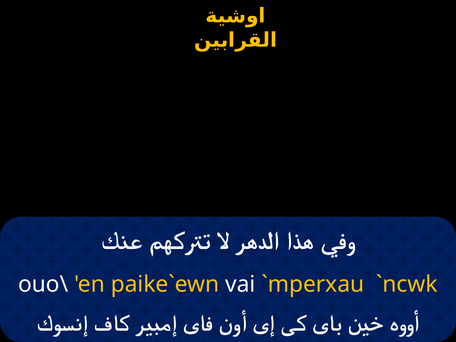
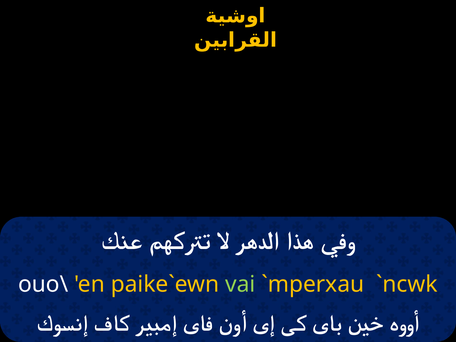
vai colour: white -> light green
